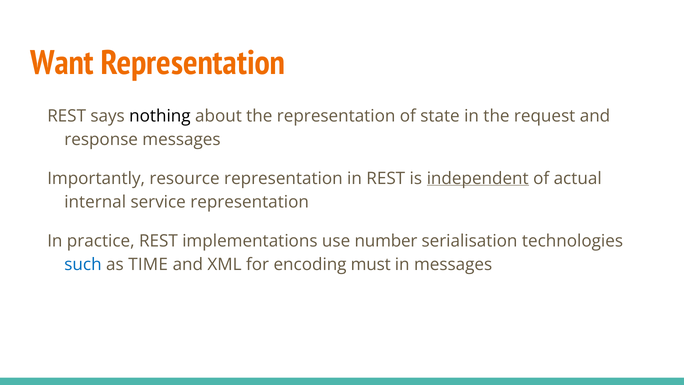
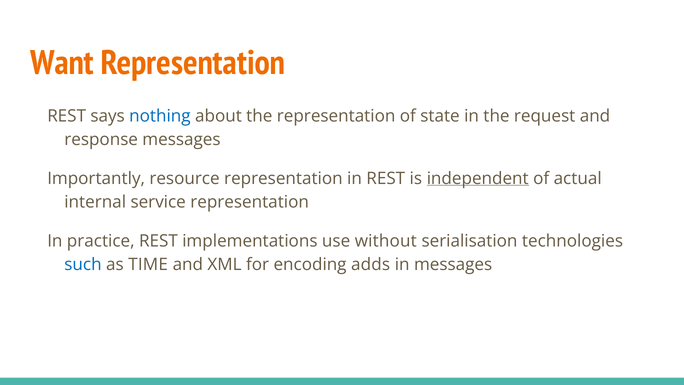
nothing colour: black -> blue
number: number -> without
must: must -> adds
